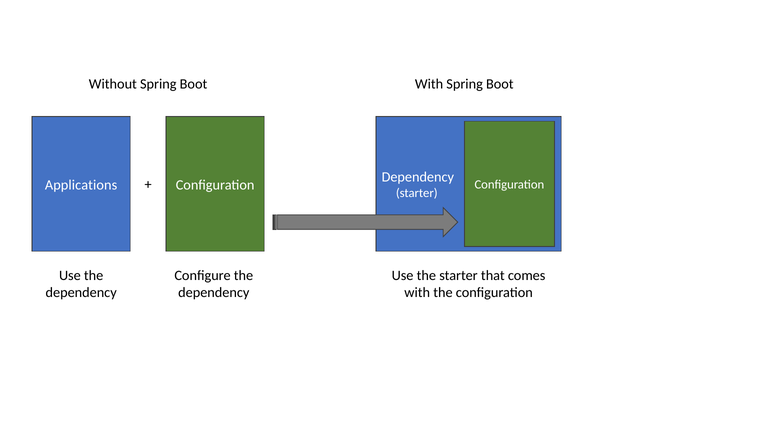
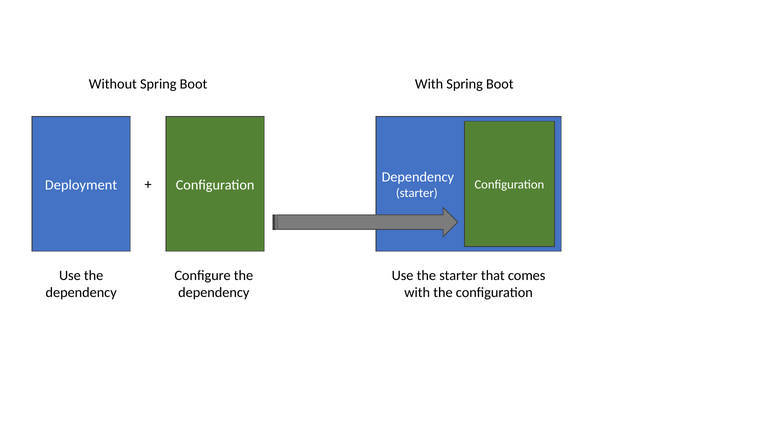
Applications: Applications -> Deployment
